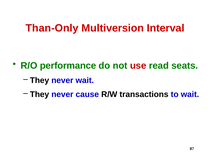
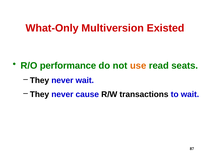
Than-Only: Than-Only -> What-Only
Interval: Interval -> Existed
use colour: red -> orange
